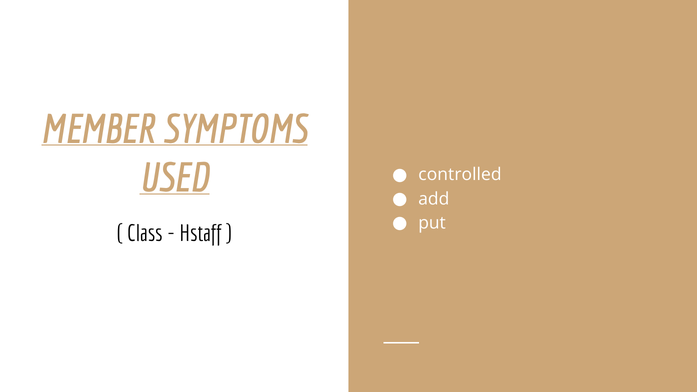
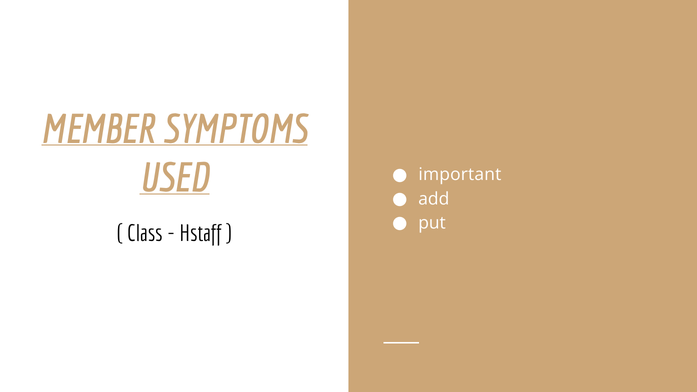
controlled: controlled -> important
